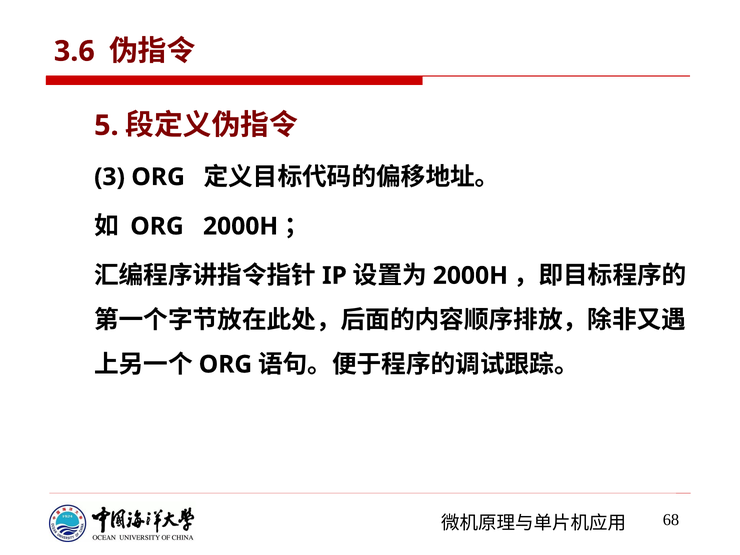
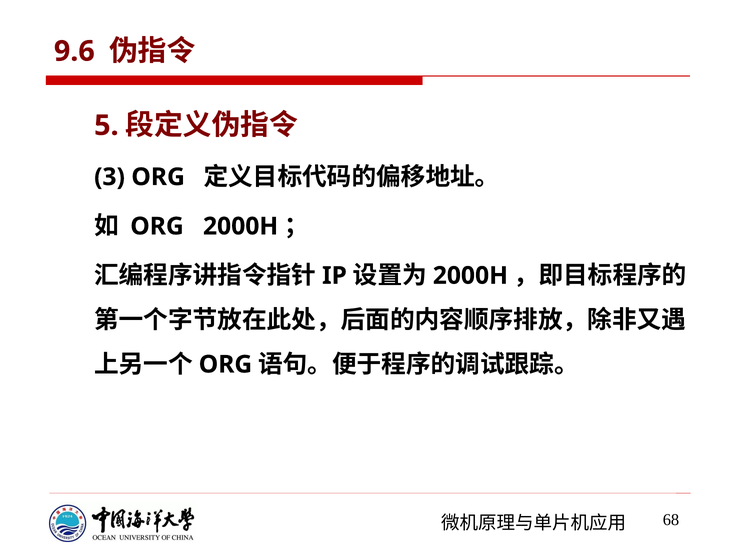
3.6: 3.6 -> 9.6
